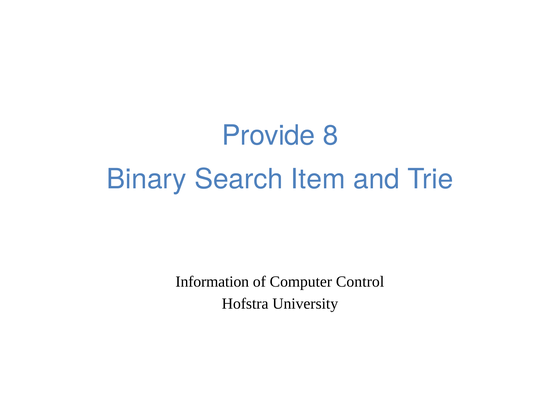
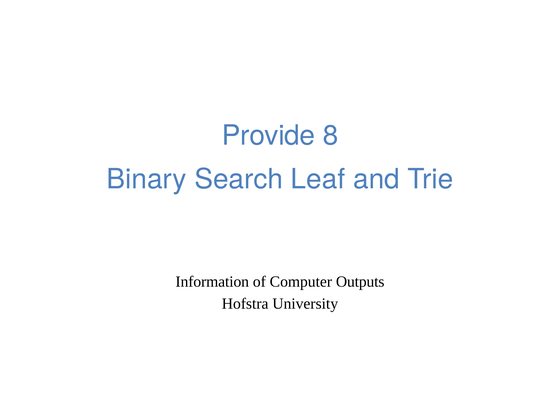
Item: Item -> Leaf
Control: Control -> Outputs
